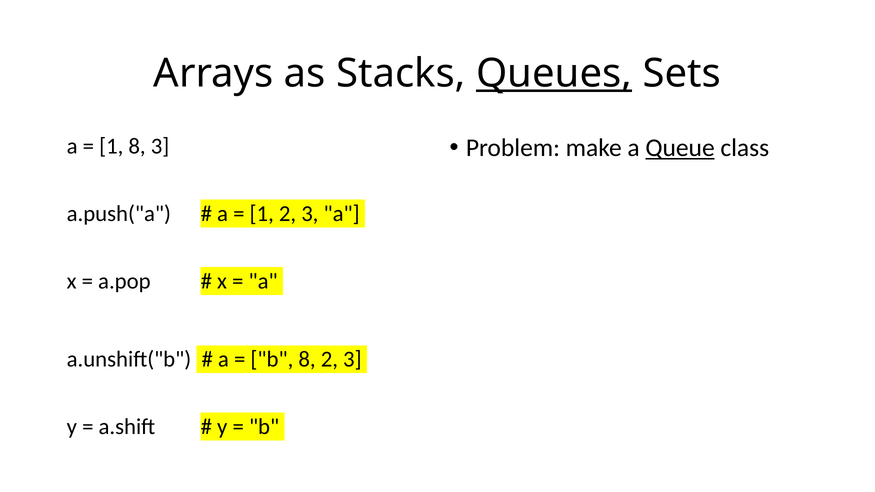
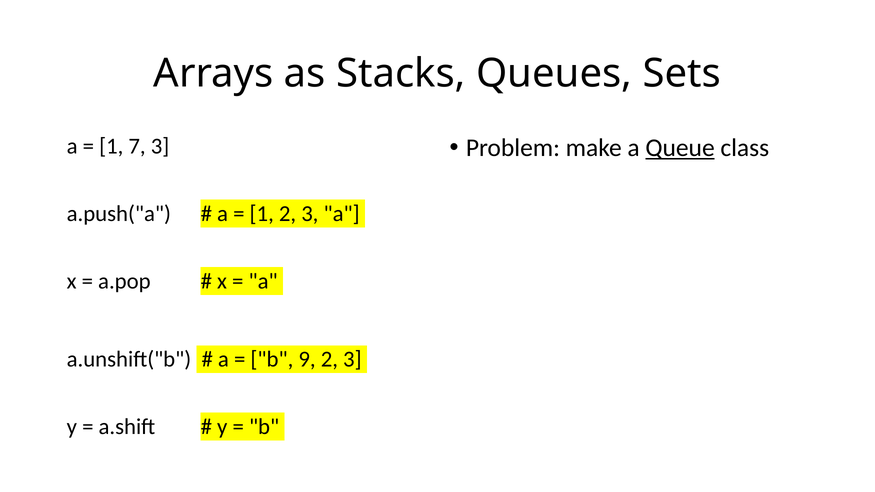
Queues underline: present -> none
1 8: 8 -> 7
b 8: 8 -> 9
